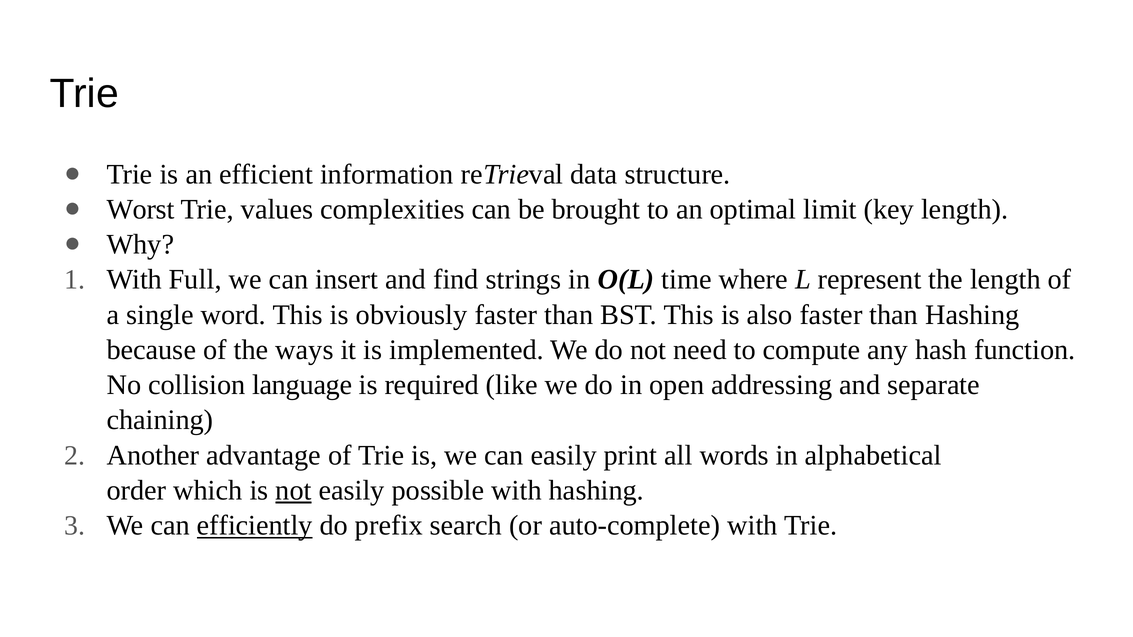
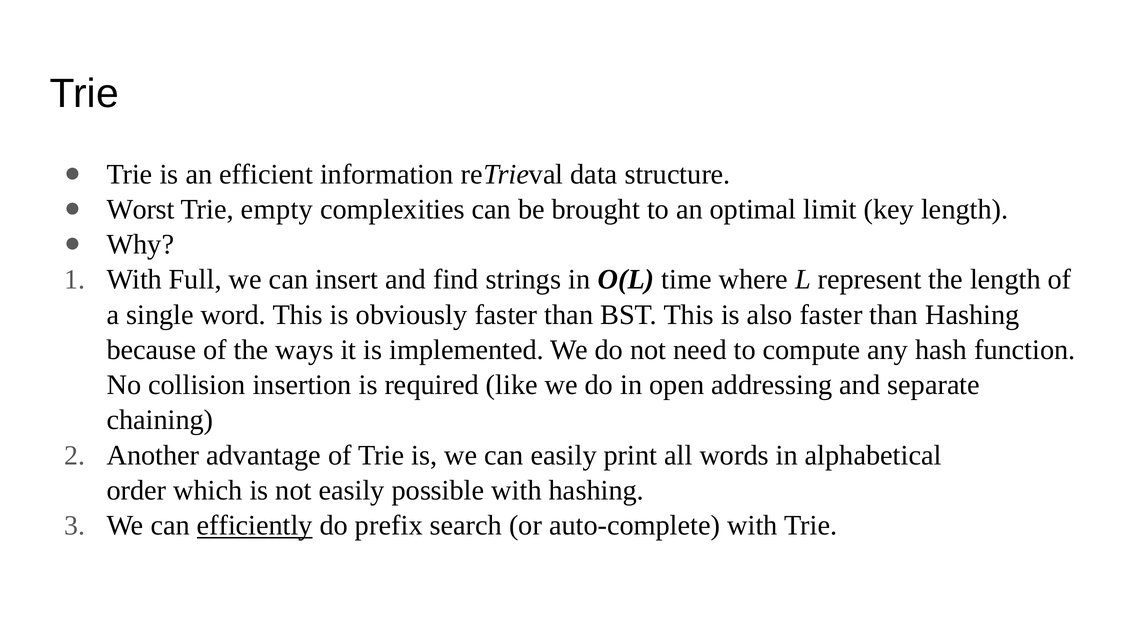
values: values -> empty
language: language -> insertion
not at (294, 491) underline: present -> none
